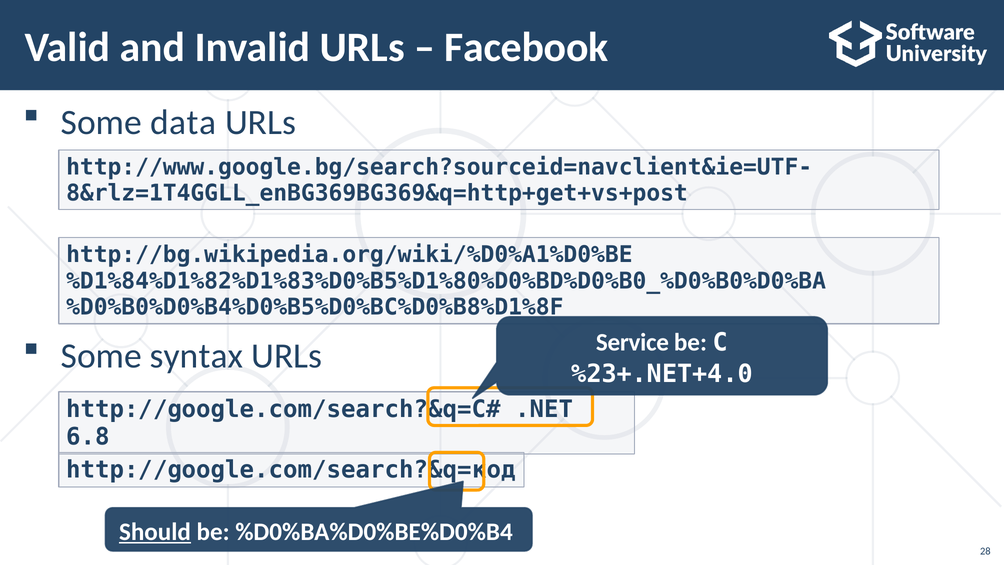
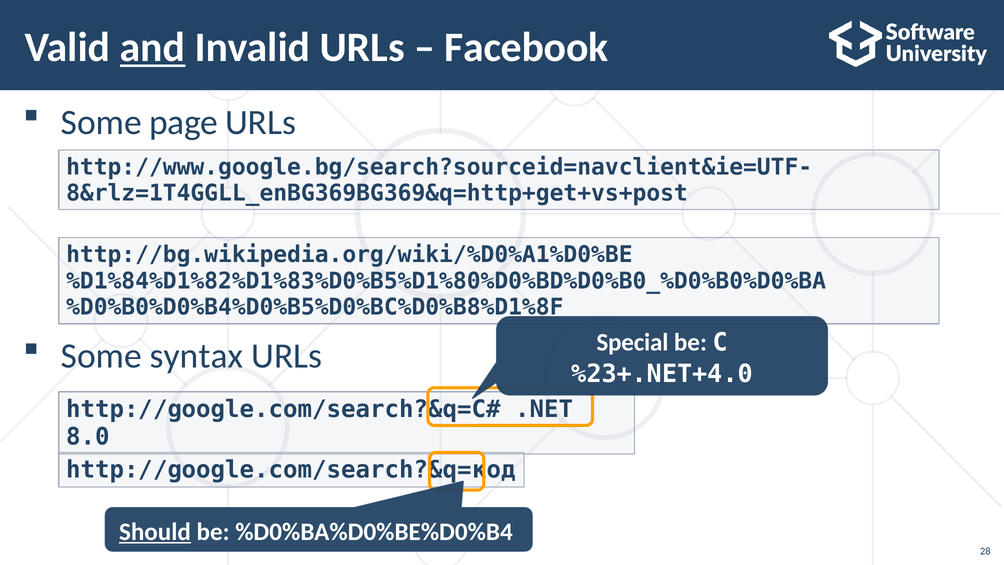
and underline: none -> present
data: data -> page
Service: Service -> Special
6.8: 6.8 -> 8.0
